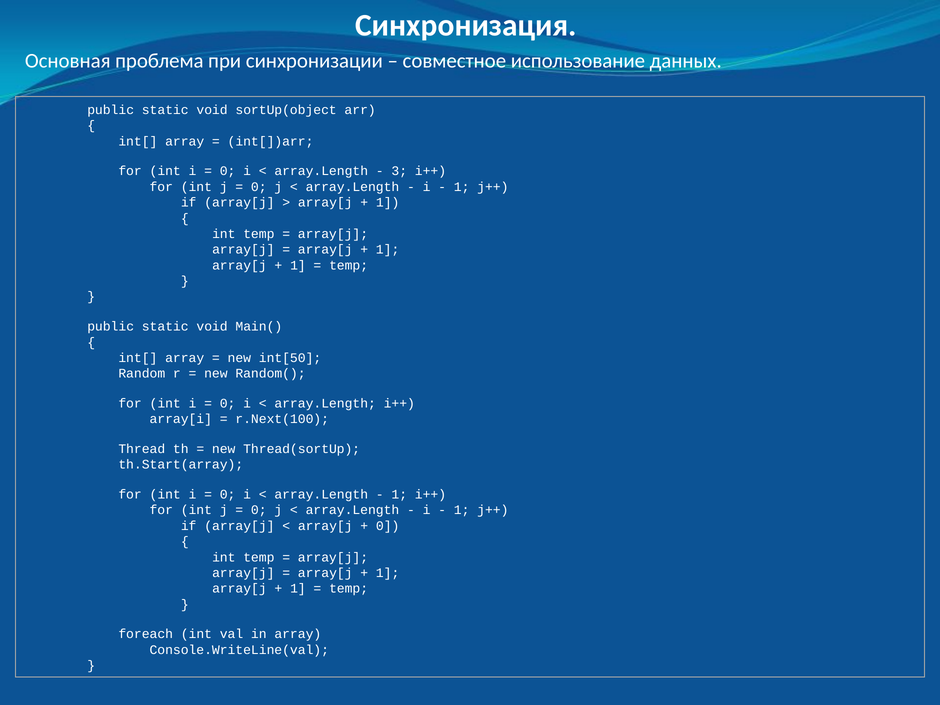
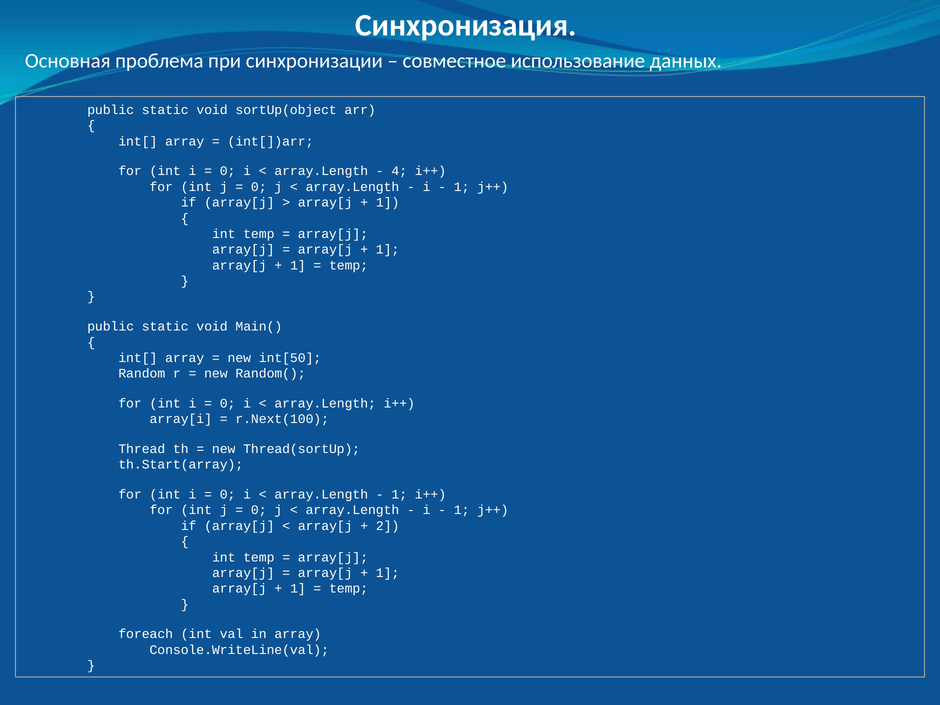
3: 3 -> 4
0 at (388, 526): 0 -> 2
